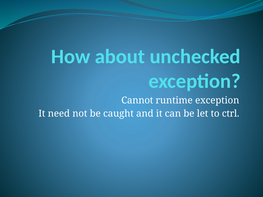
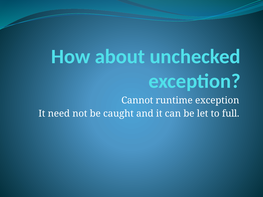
ctrl: ctrl -> full
